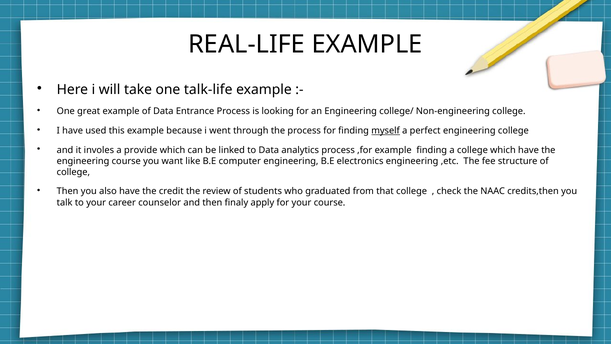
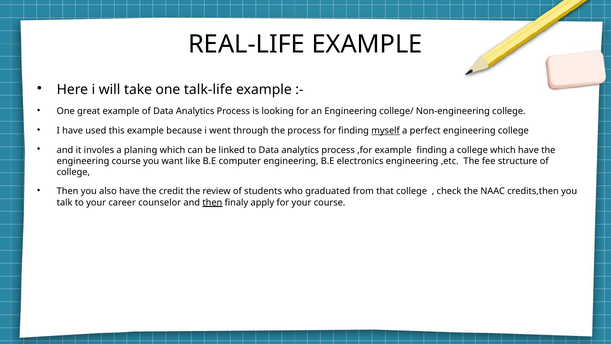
of Data Entrance: Entrance -> Analytics
provide: provide -> planing
then at (212, 202) underline: none -> present
